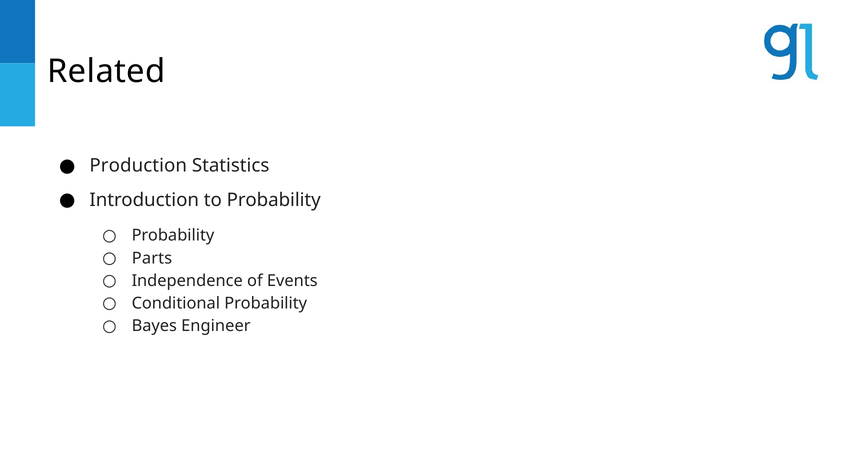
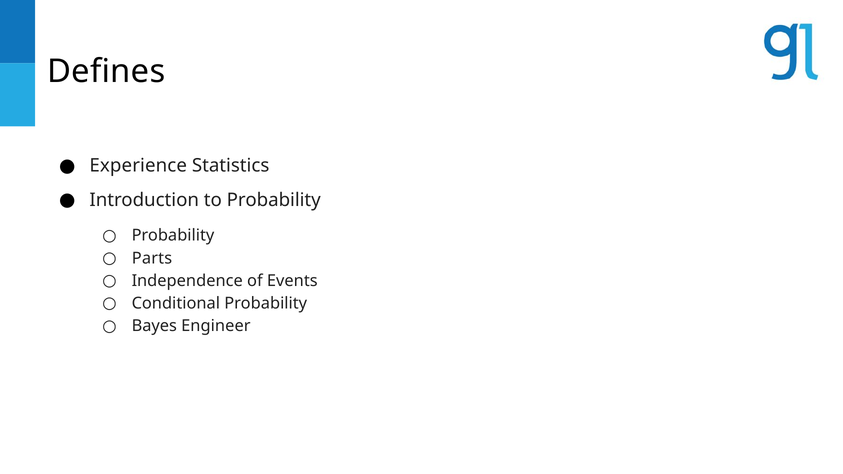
Related: Related -> Defines
Production: Production -> Experience
